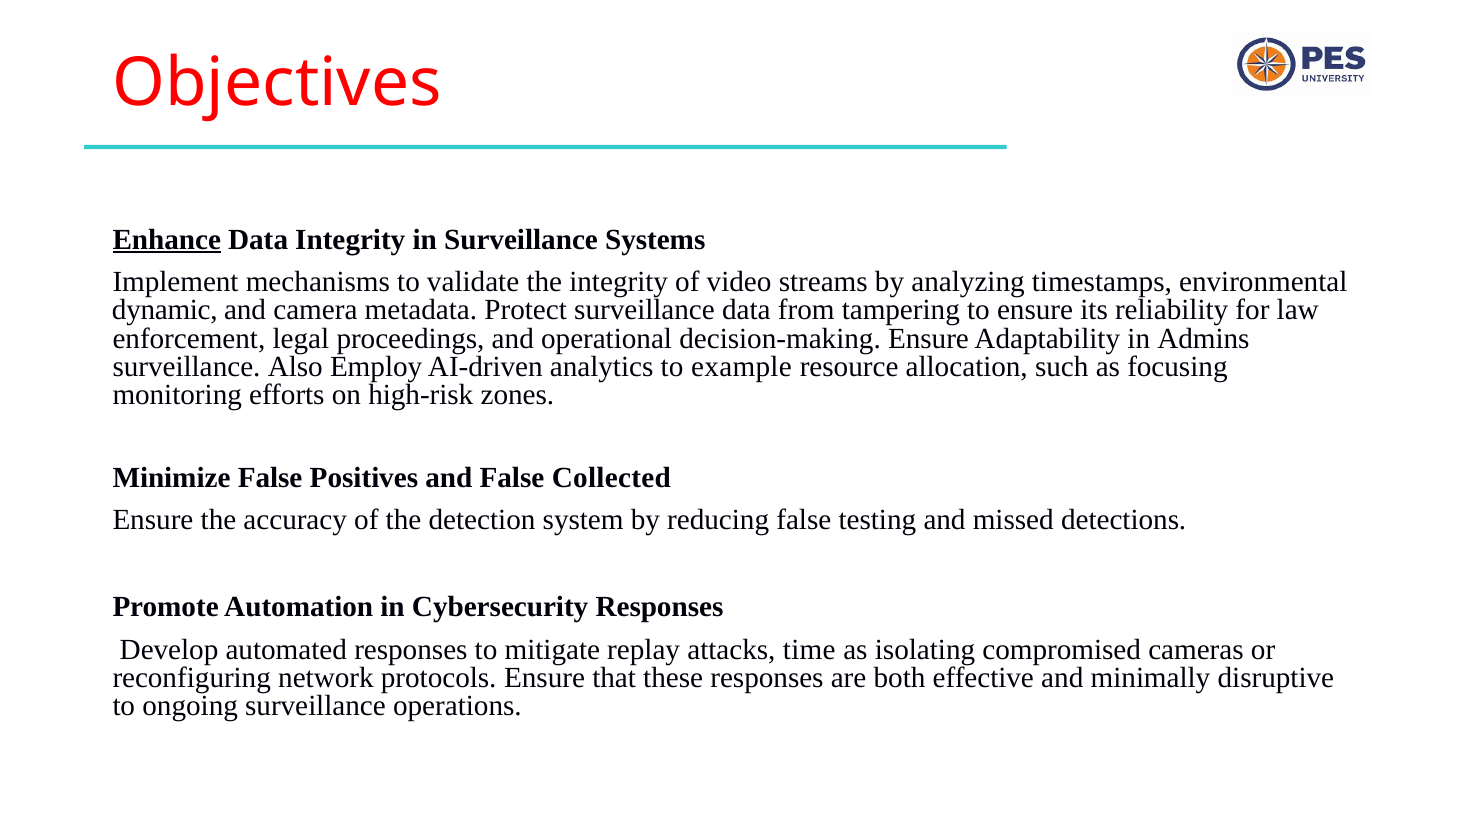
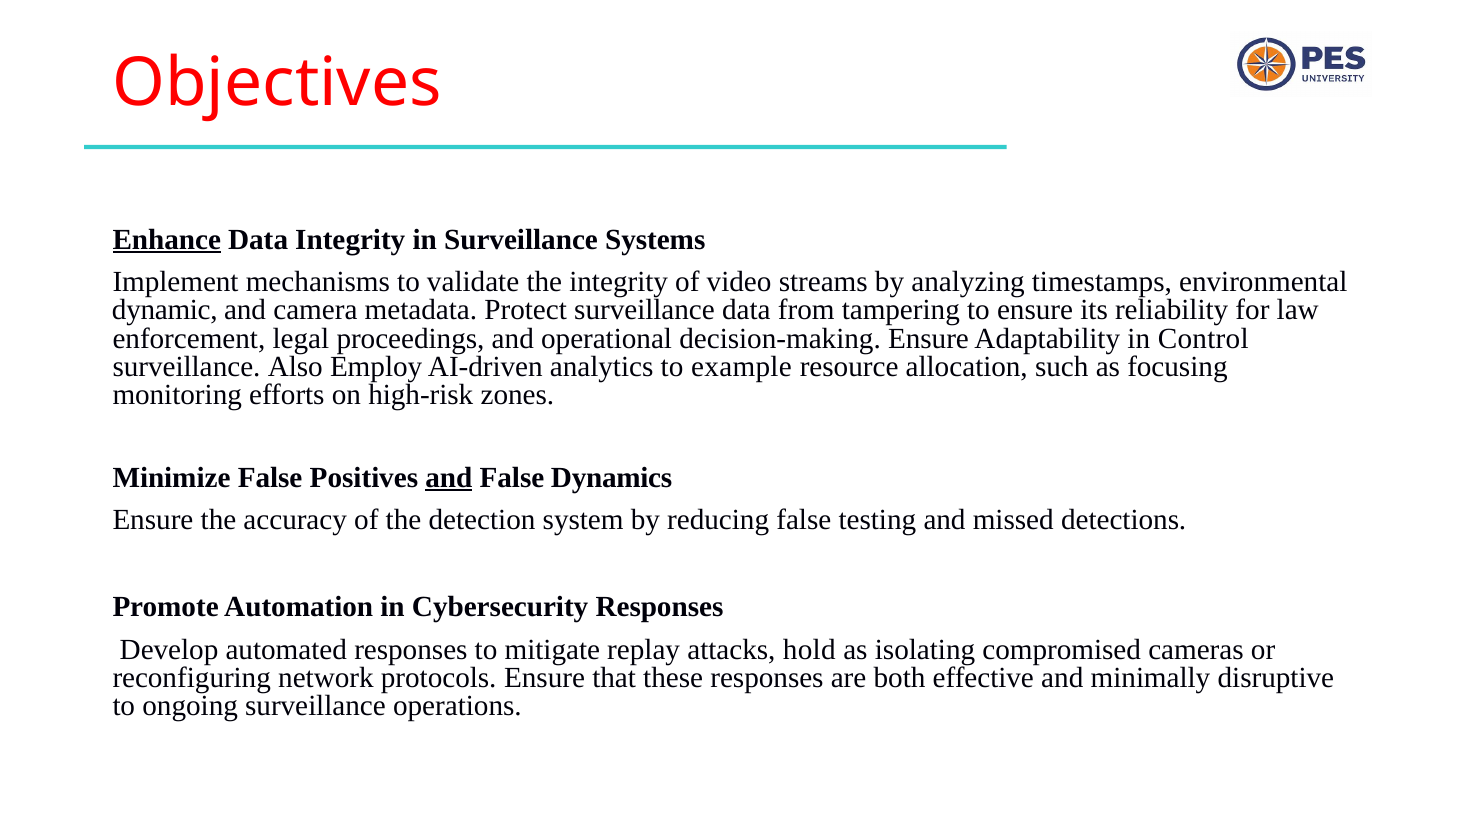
Admins: Admins -> Control
and at (449, 478) underline: none -> present
Collected: Collected -> Dynamics
time: time -> hold
